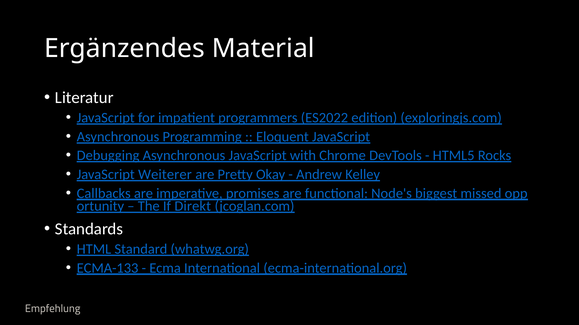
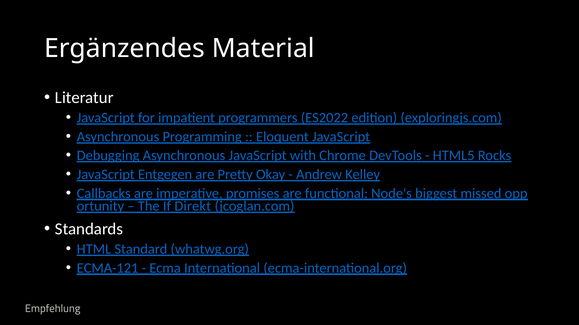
Weiterer: Weiterer -> Entgegen
ECMA-133: ECMA-133 -> ECMA-121
